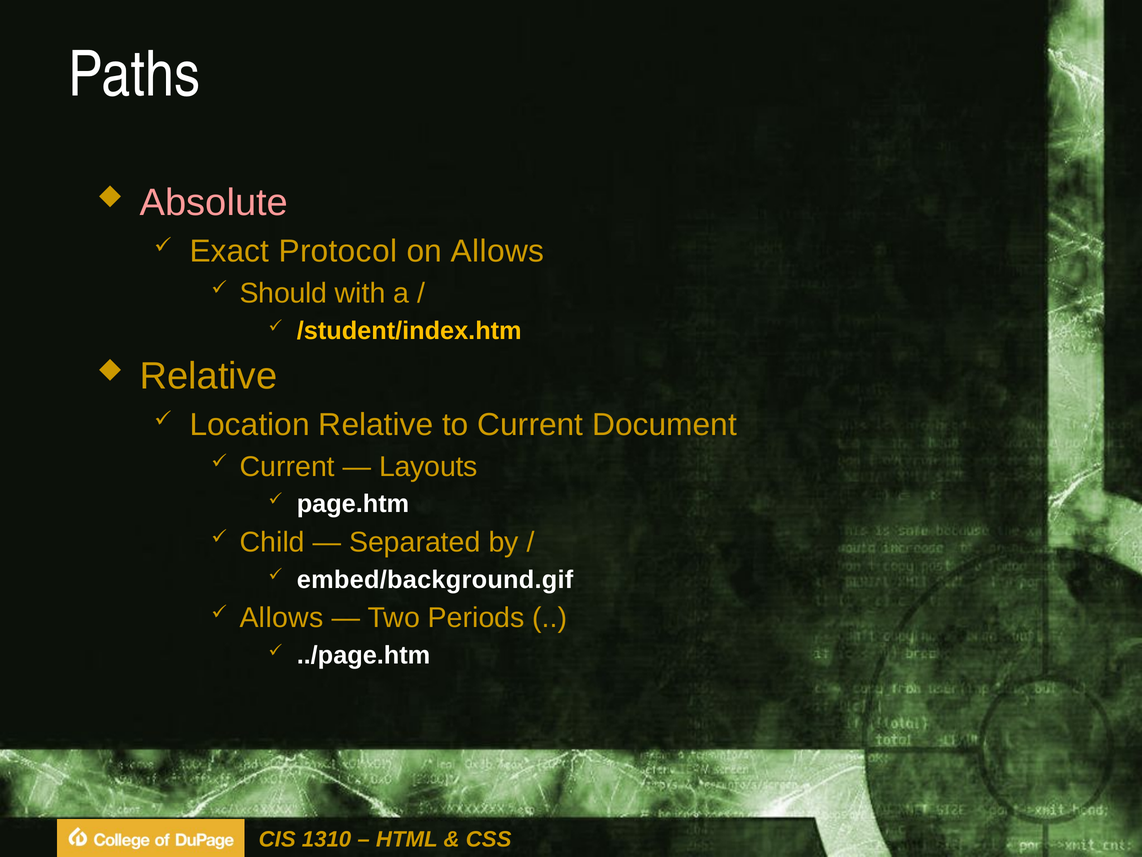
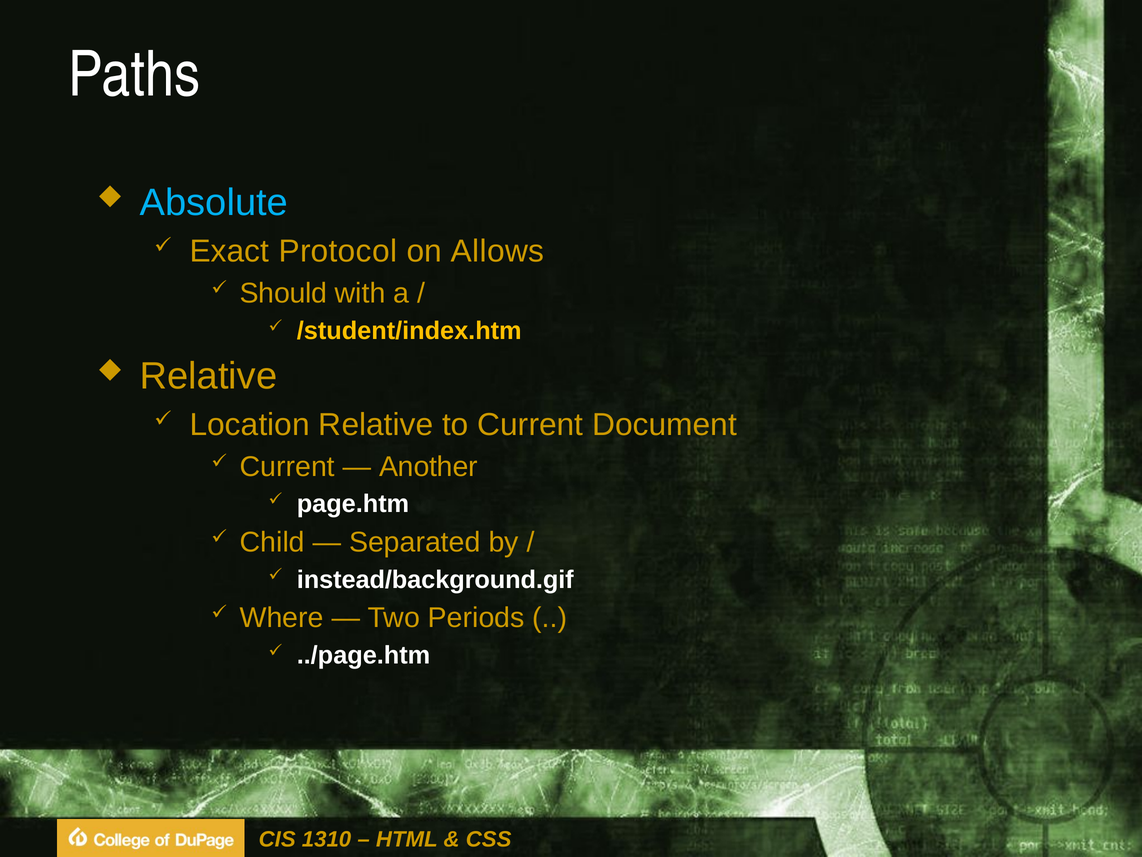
Absolute colour: pink -> light blue
Layouts: Layouts -> Another
embed/background.gif: embed/background.gif -> instead/background.gif
Allows at (282, 617): Allows -> Where
